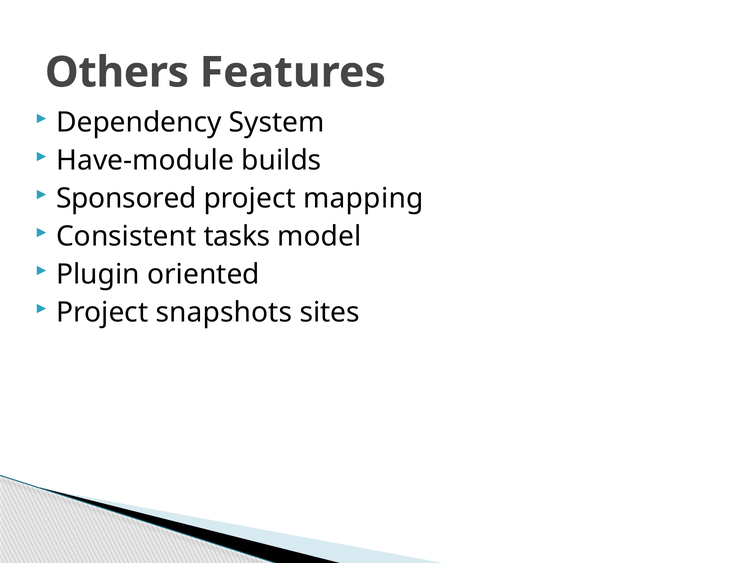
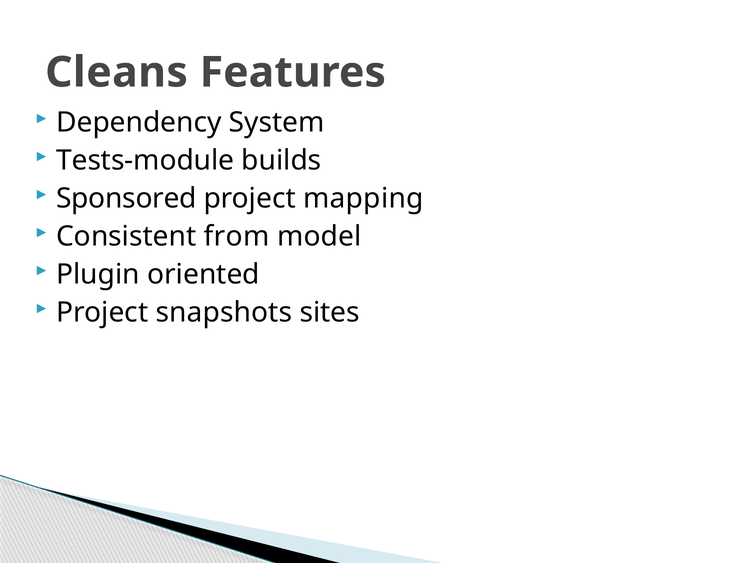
Others: Others -> Cleans
Have-module: Have-module -> Tests-module
tasks: tasks -> from
